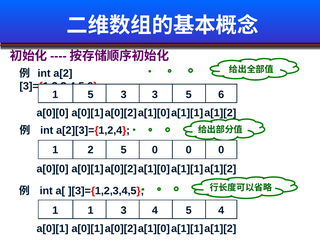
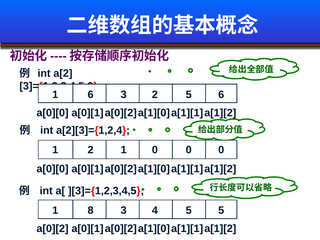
1 5: 5 -> 6
3 3: 3 -> 2
2 5: 5 -> 1
1 1: 1 -> 8
5 4: 4 -> 5
a[0][1: a[0][1 -> a[0][2
